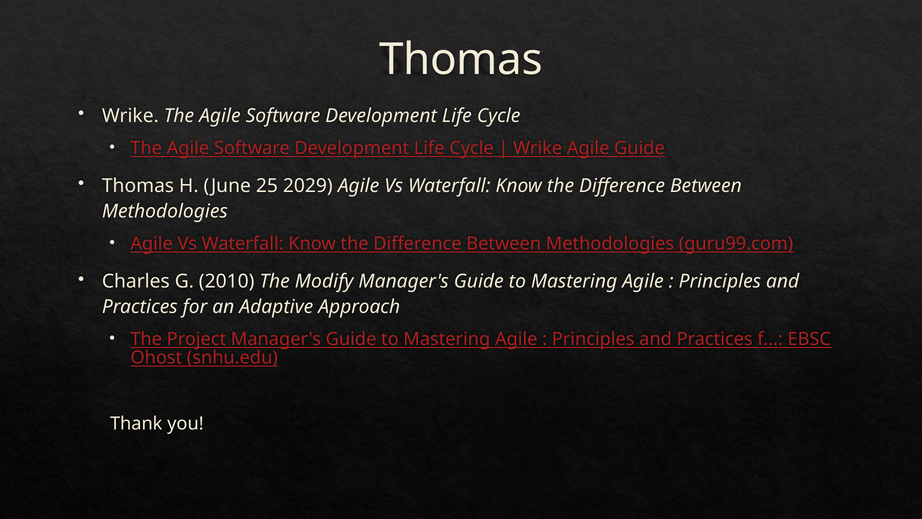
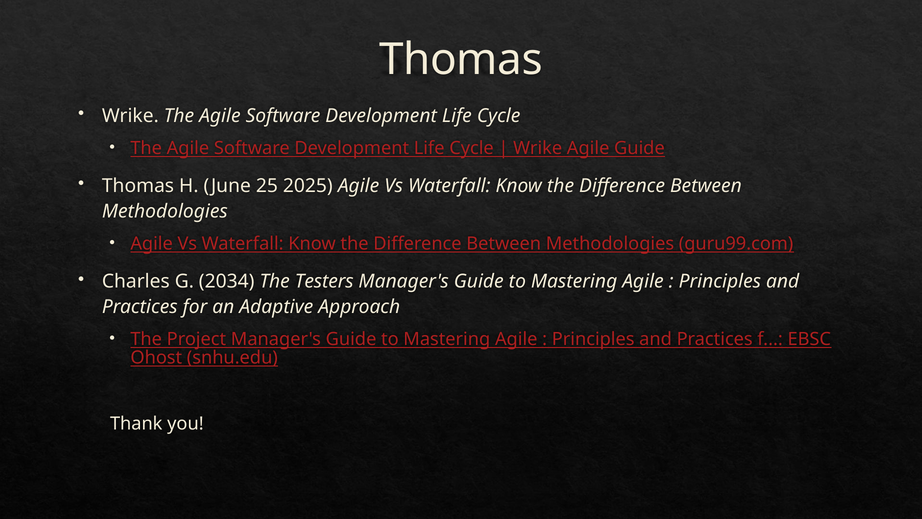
2029: 2029 -> 2025
2010: 2010 -> 2034
Modify: Modify -> Testers
